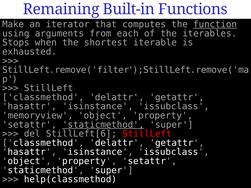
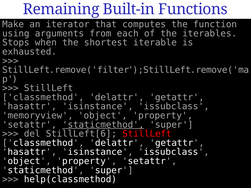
function underline: present -> none
